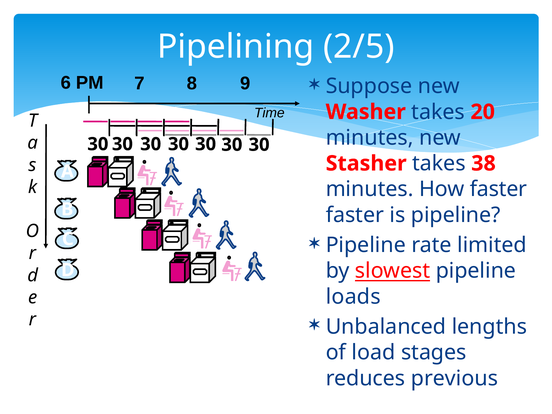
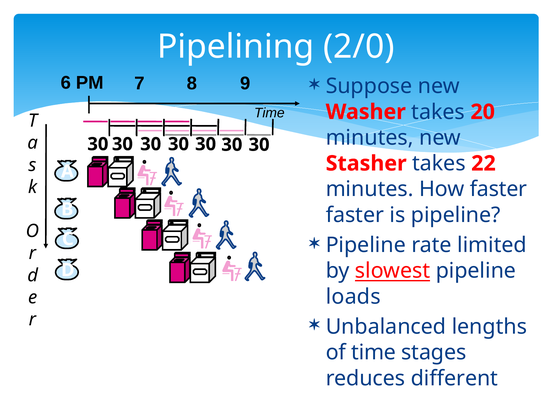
2/5: 2/5 -> 2/0
38: 38 -> 22
of load: load -> time
previous: previous -> different
